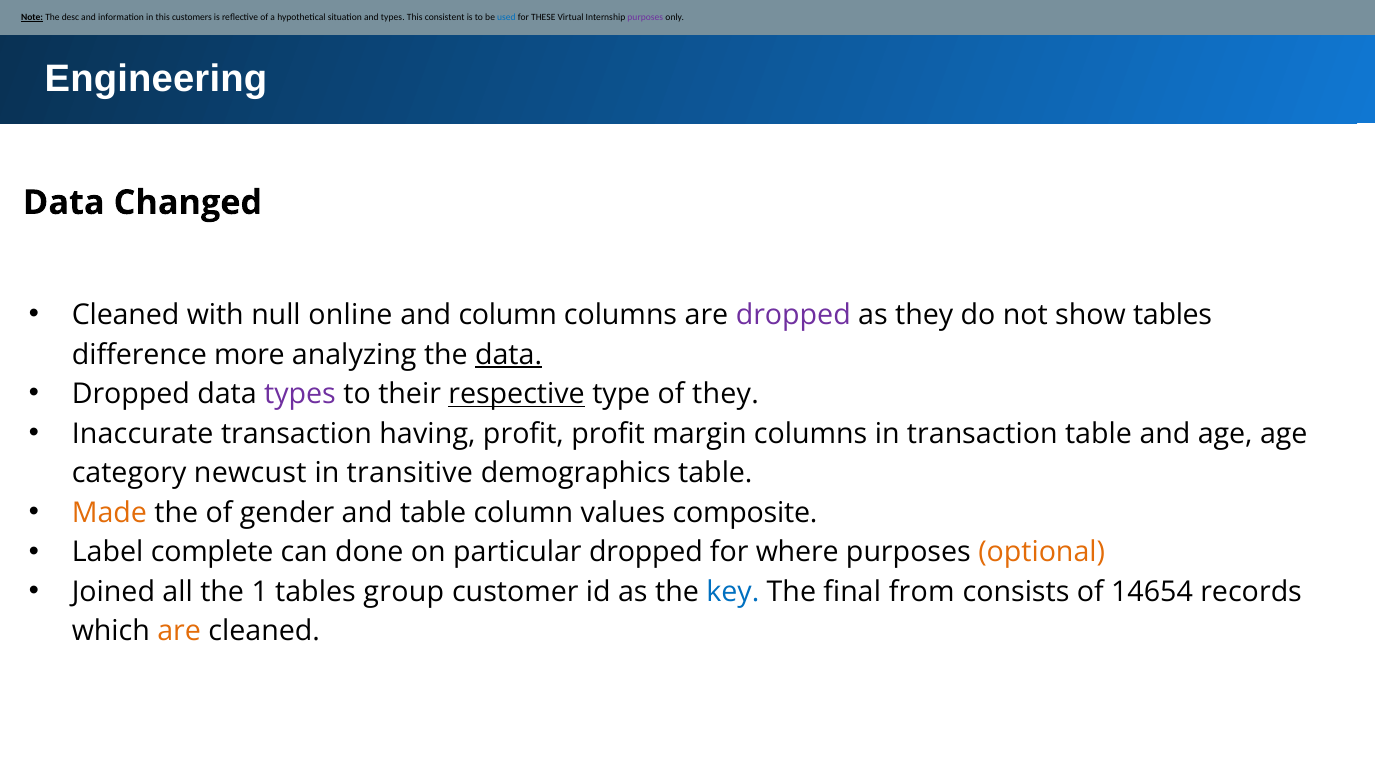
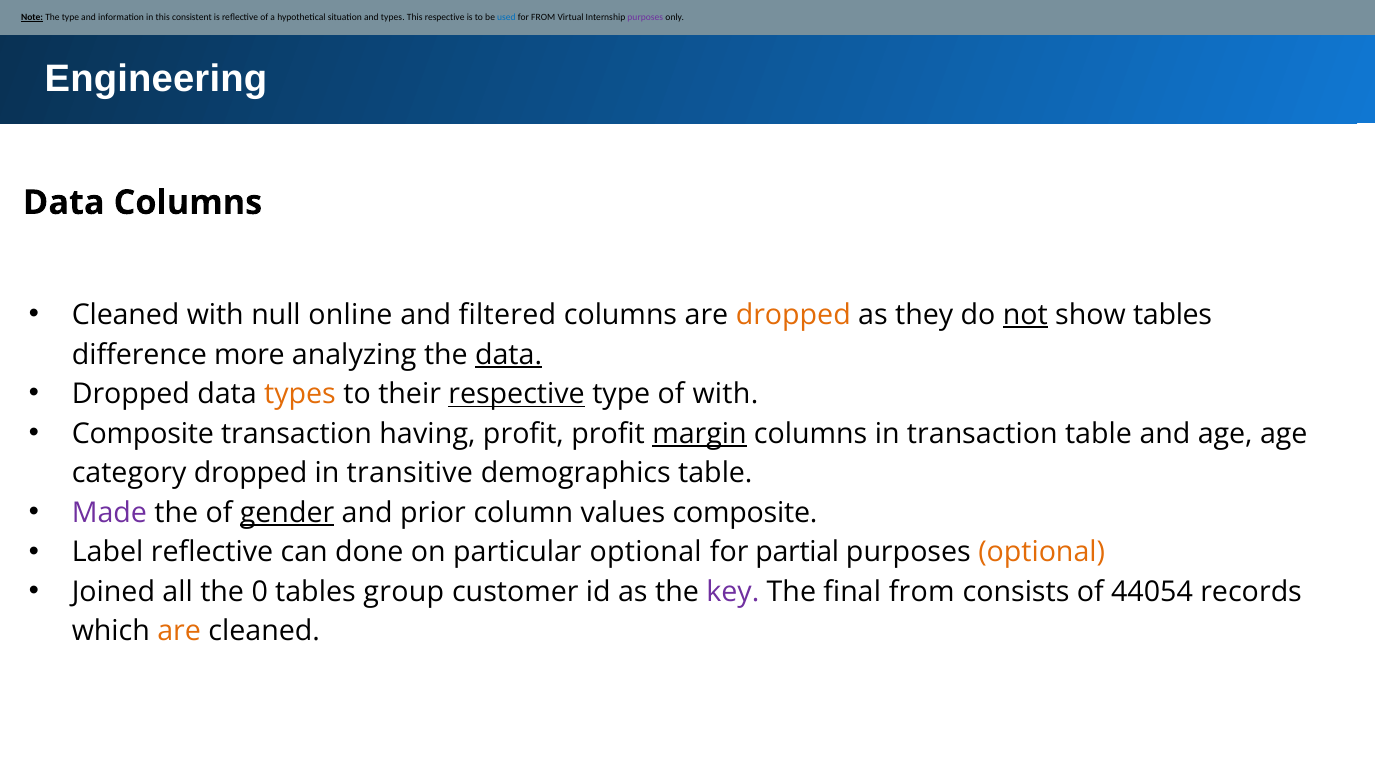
The desc: desc -> type
customers: customers -> consistent
This consistent: consistent -> respective
for THESE: THESE -> FROM
Data Changed: Changed -> Columns
and column: column -> filtered
dropped at (793, 315) colour: purple -> orange
not underline: none -> present
types at (300, 394) colour: purple -> orange
of they: they -> with
Inaccurate at (143, 433): Inaccurate -> Composite
margin underline: none -> present
category newcust: newcust -> dropped
Made colour: orange -> purple
gender underline: none -> present
and table: table -> prior
Label complete: complete -> reflective
particular dropped: dropped -> optional
where: where -> partial
1: 1 -> 0
key colour: blue -> purple
14654: 14654 -> 44054
